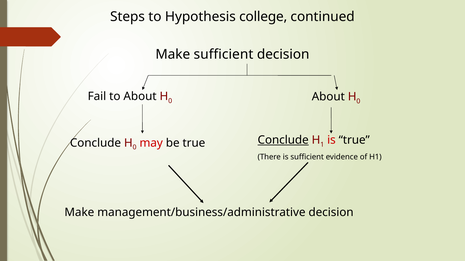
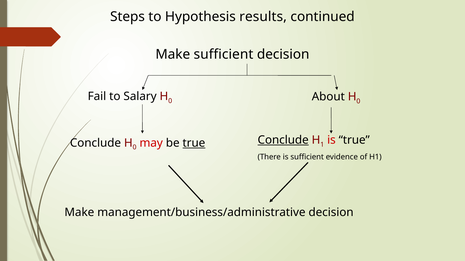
college: college -> results
to About: About -> Salary
true at (194, 143) underline: none -> present
